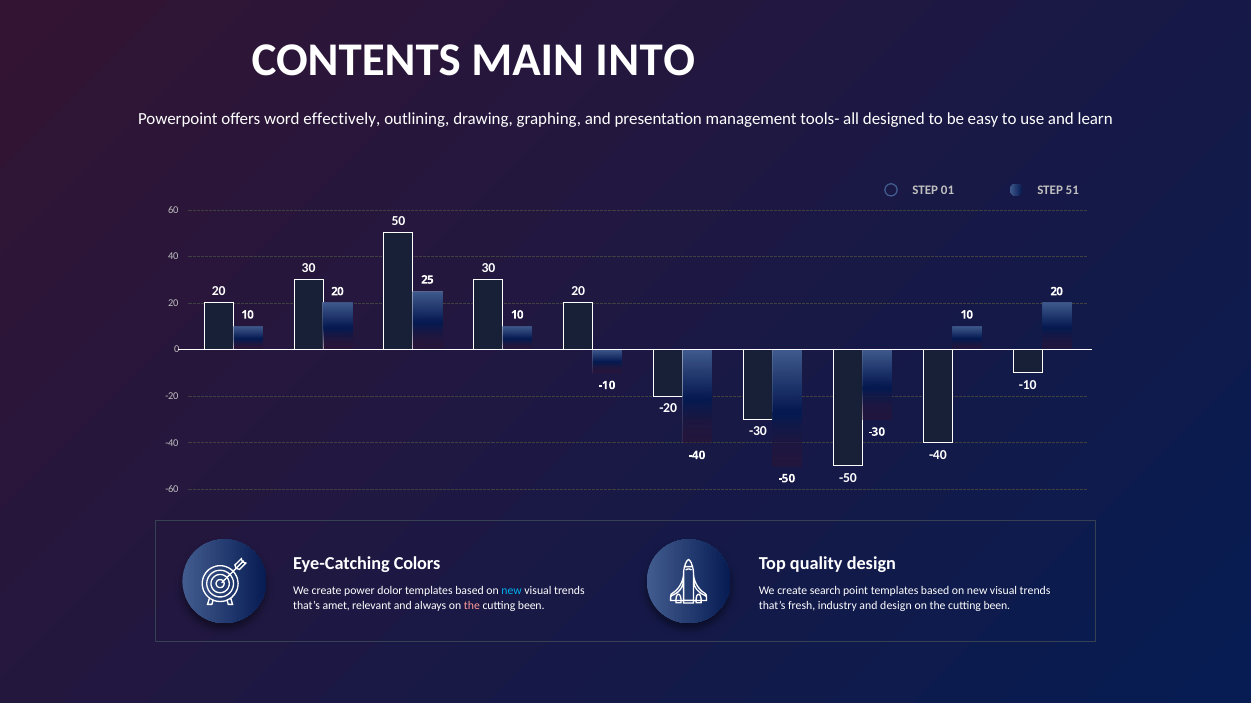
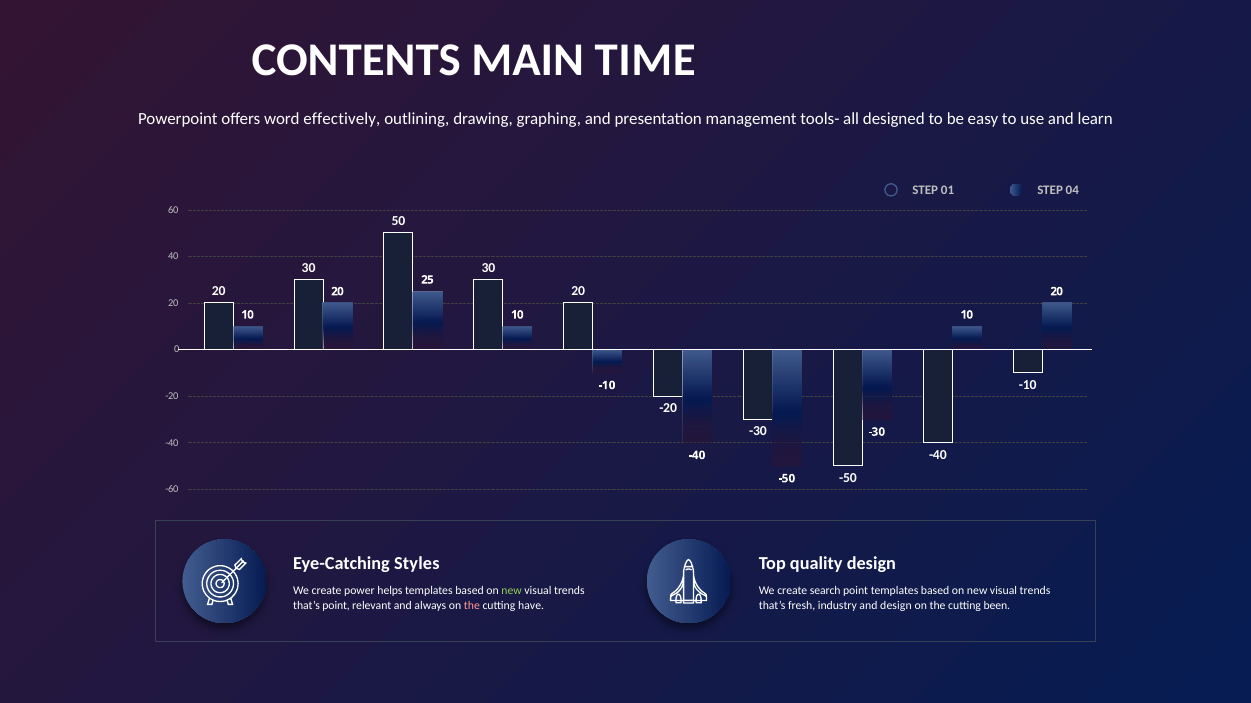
INTO: INTO -> TIME
51: 51 -> 04
Colors: Colors -> Styles
dolor: dolor -> helps
new at (512, 592) colour: light blue -> light green
that’s amet: amet -> point
been at (531, 606): been -> have
